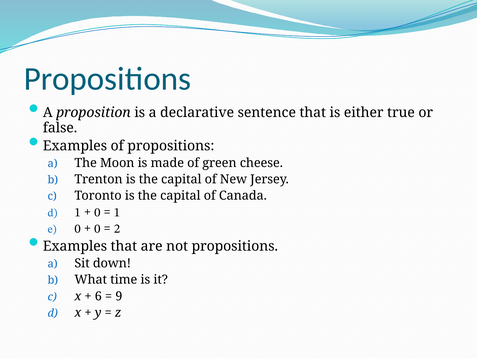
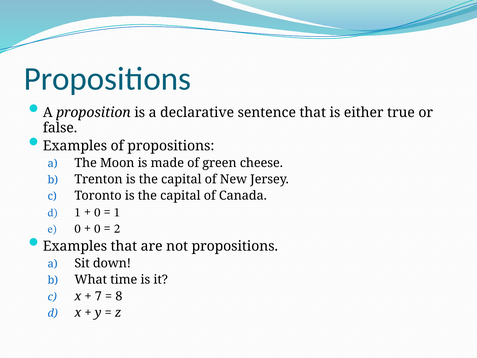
6: 6 -> 7
9: 9 -> 8
